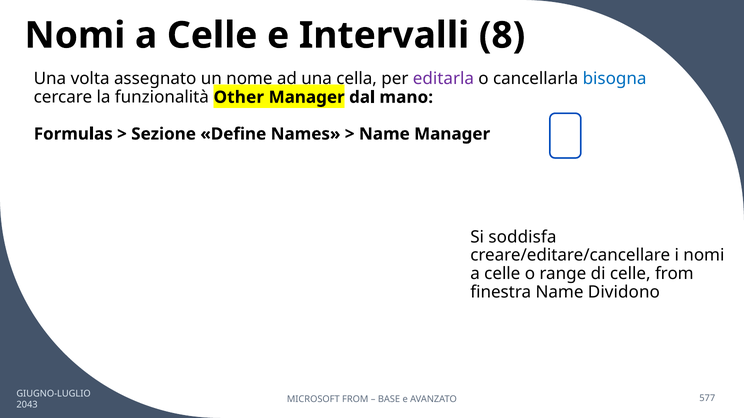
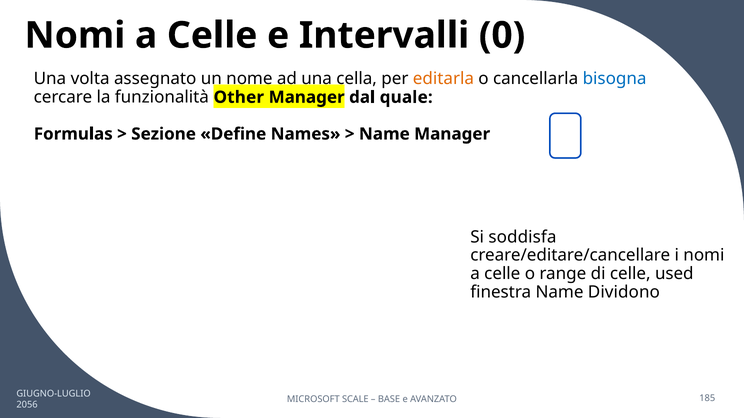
8: 8 -> 0
editarla colour: purple -> orange
mano: mano -> quale
celle from: from -> used
MICROSOFT FROM: FROM -> SCALE
577: 577 -> 185
2043: 2043 -> 2056
